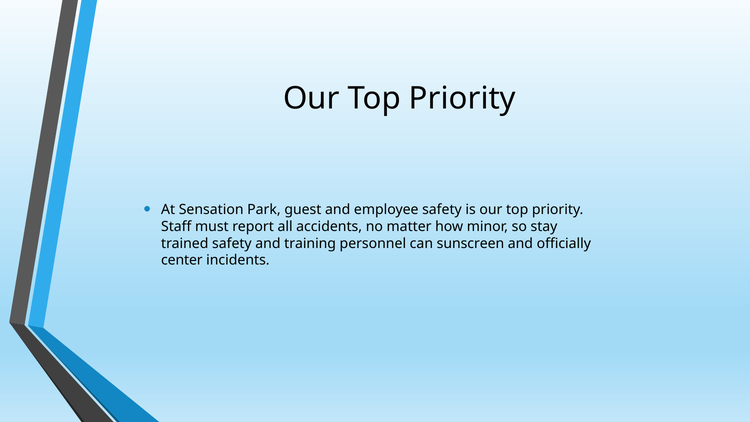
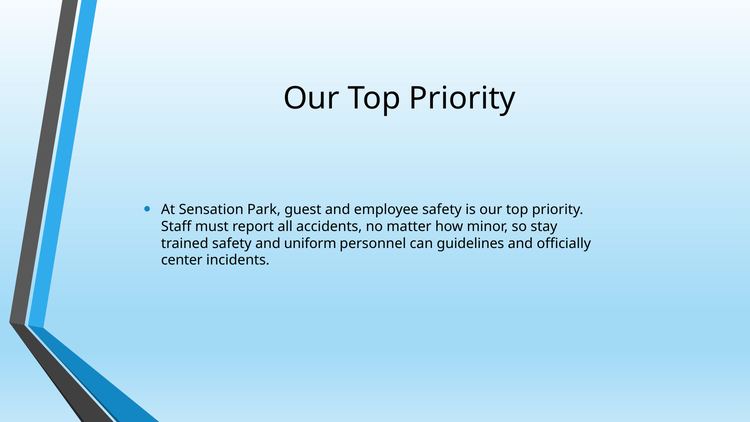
training: training -> uniform
sunscreen: sunscreen -> guidelines
